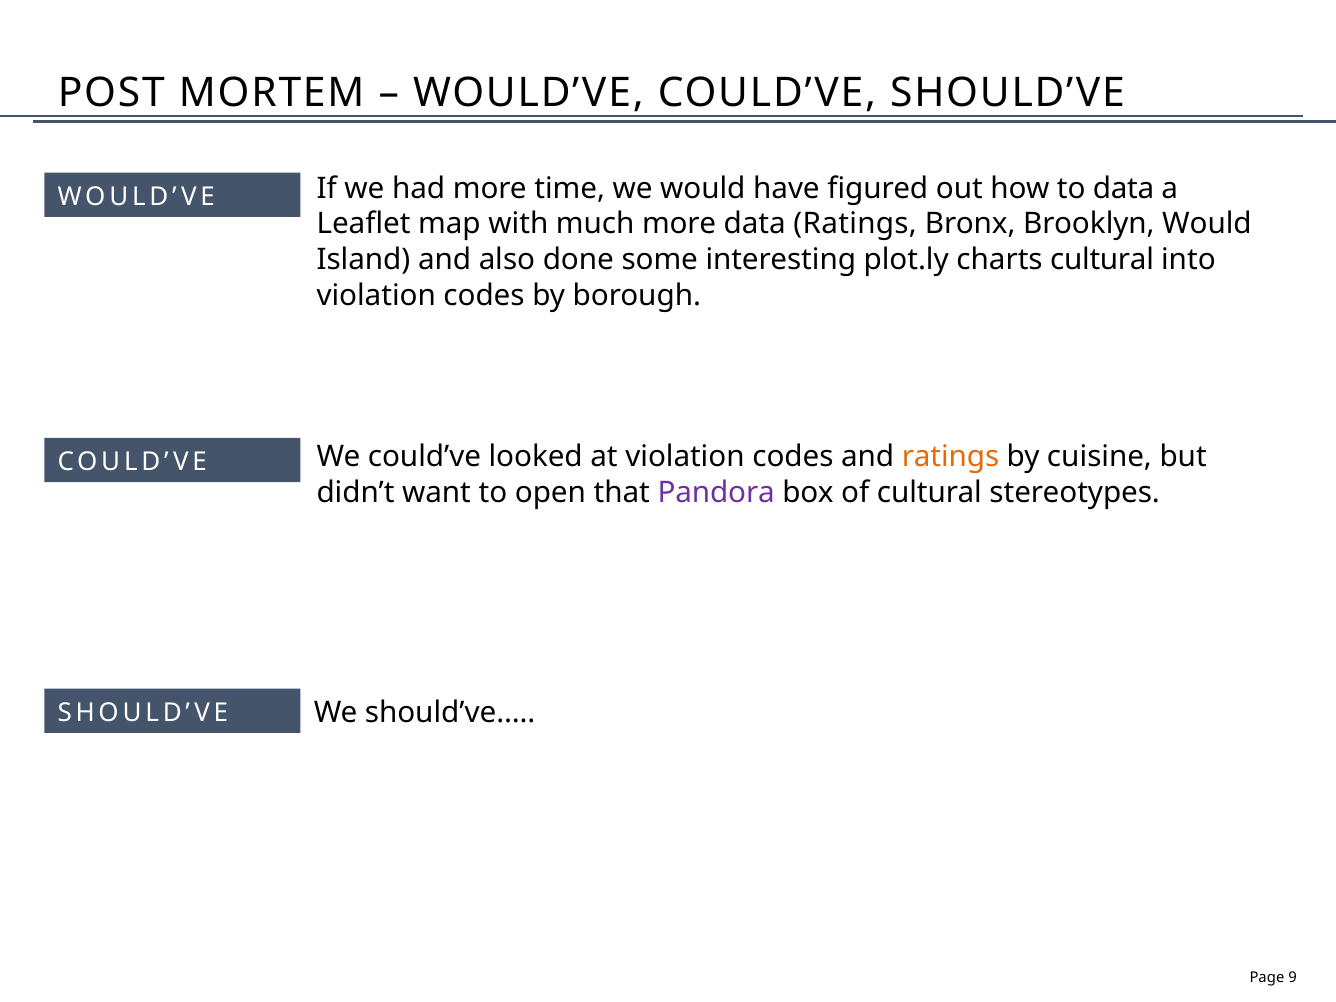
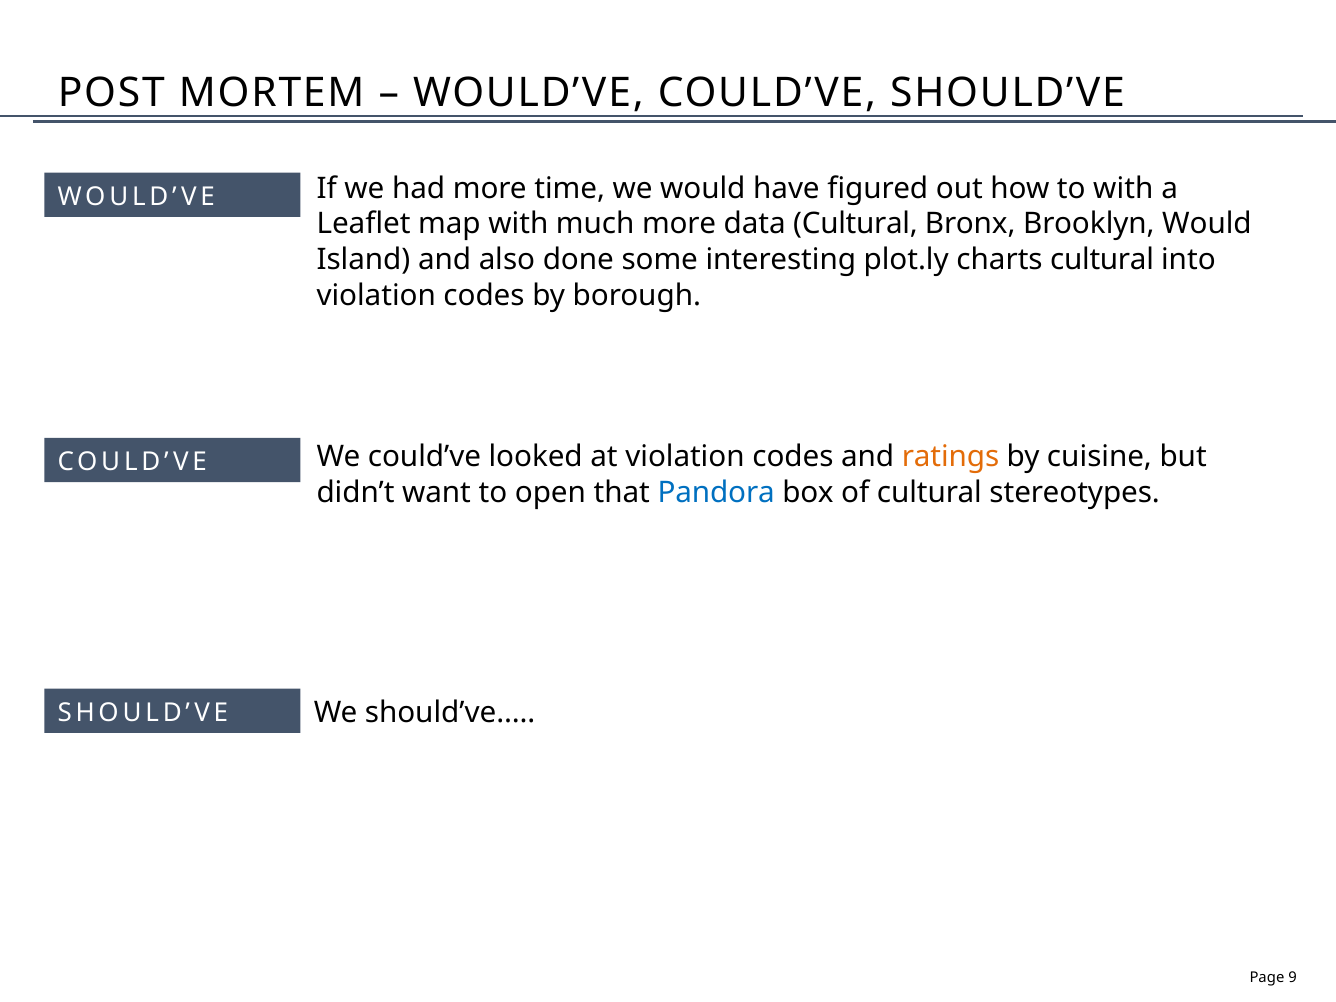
to data: data -> with
data Ratings: Ratings -> Cultural
Pandora colour: purple -> blue
